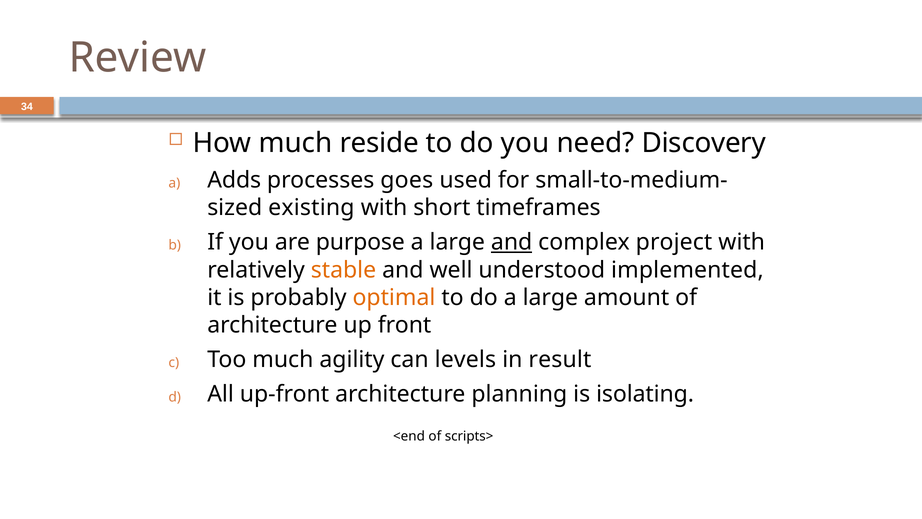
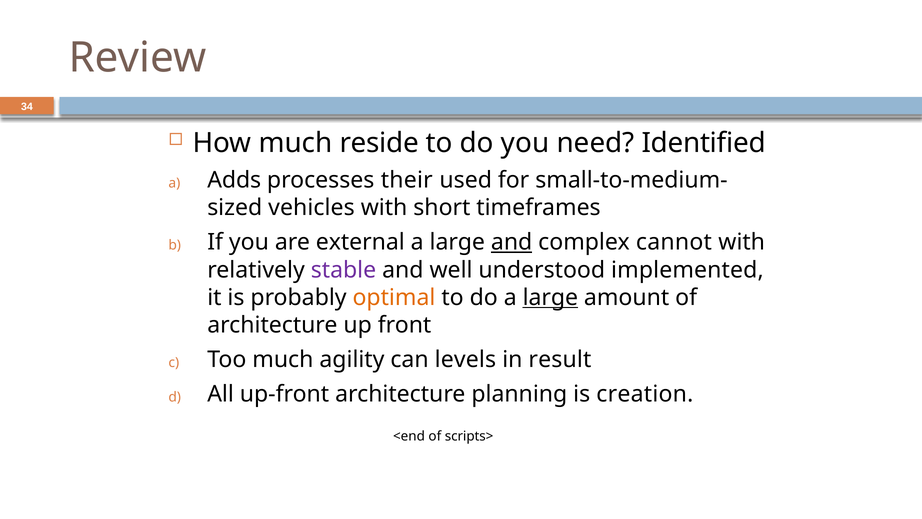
Discovery: Discovery -> Identified
goes: goes -> their
existing: existing -> vehicles
purpose: purpose -> external
project: project -> cannot
stable colour: orange -> purple
large at (550, 297) underline: none -> present
isolating: isolating -> creation
